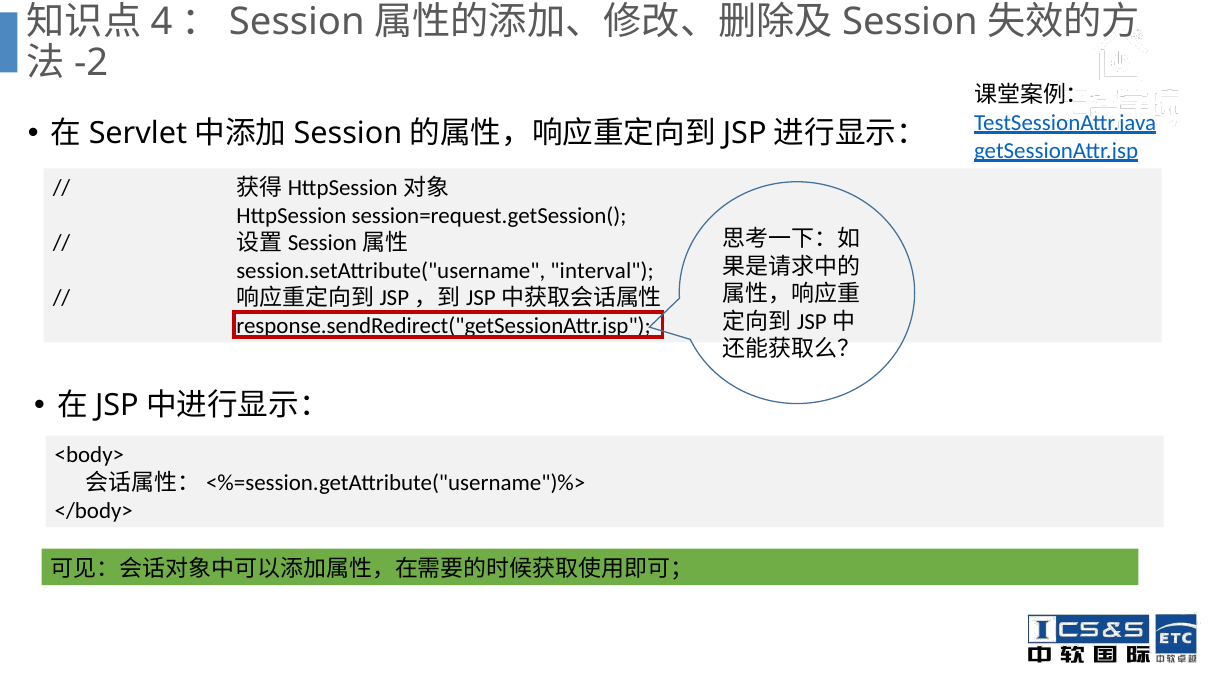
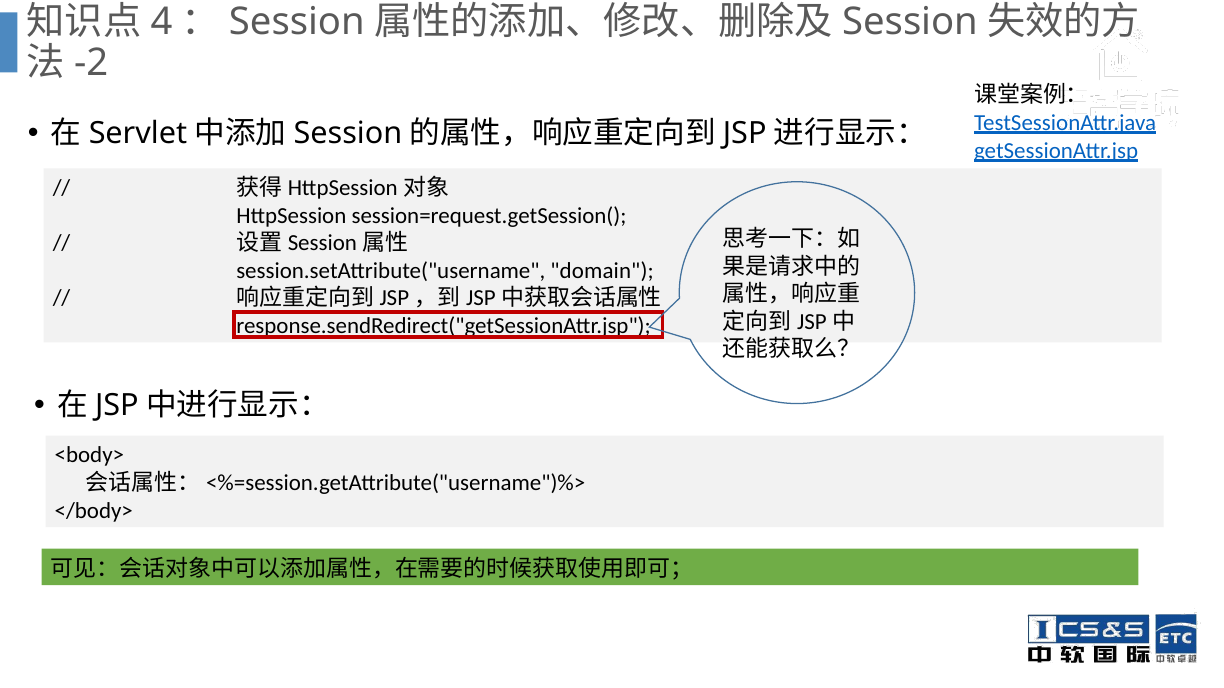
interval: interval -> domain
